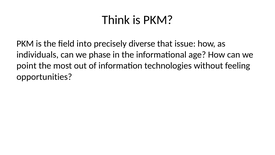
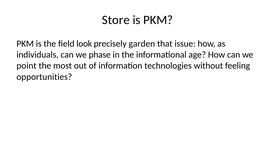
Think: Think -> Store
into: into -> look
diverse: diverse -> garden
